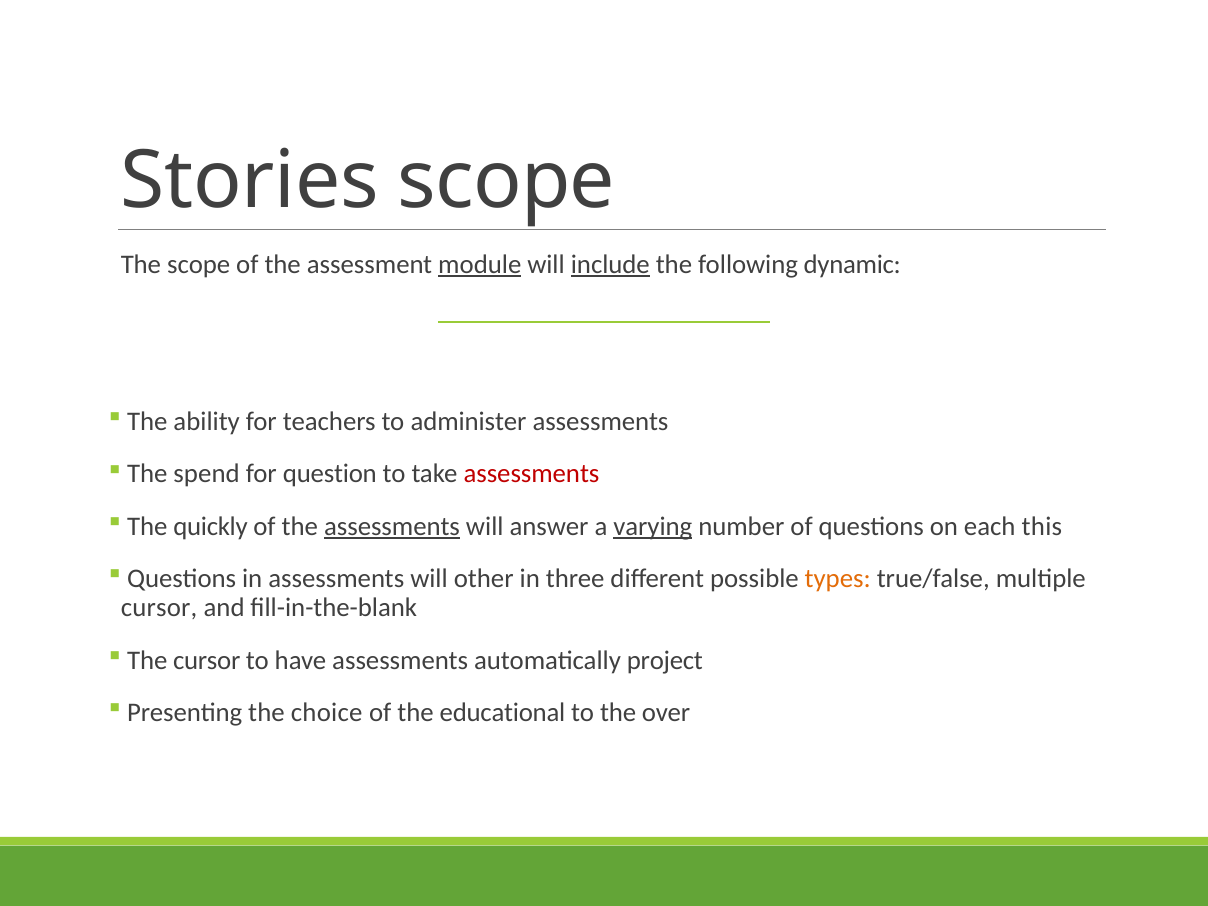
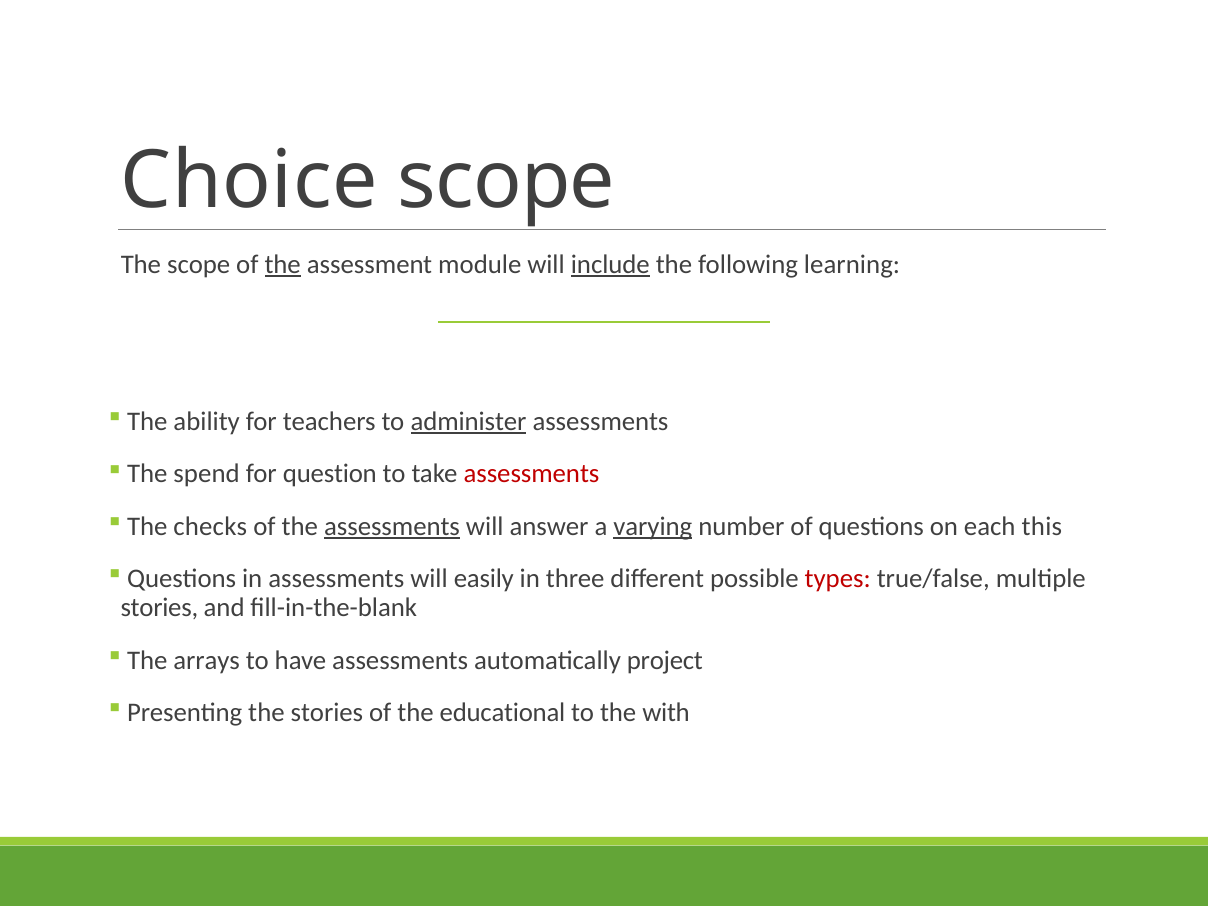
Stories: Stories -> Choice
the at (283, 264) underline: none -> present
module underline: present -> none
dynamic: dynamic -> learning
administer underline: none -> present
quickly: quickly -> checks
other: other -> easily
types colour: orange -> red
cursor at (159, 608): cursor -> stories
The cursor: cursor -> arrays
the choice: choice -> stories
over: over -> with
